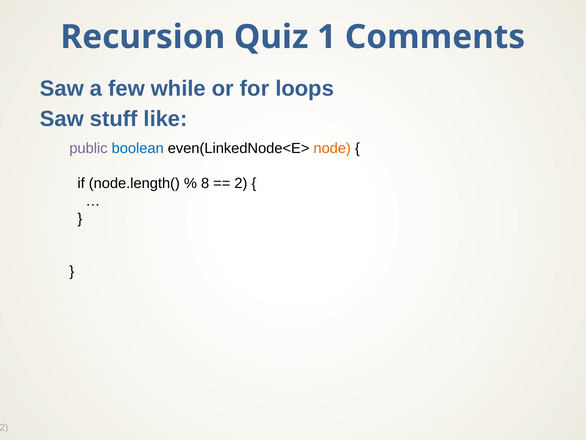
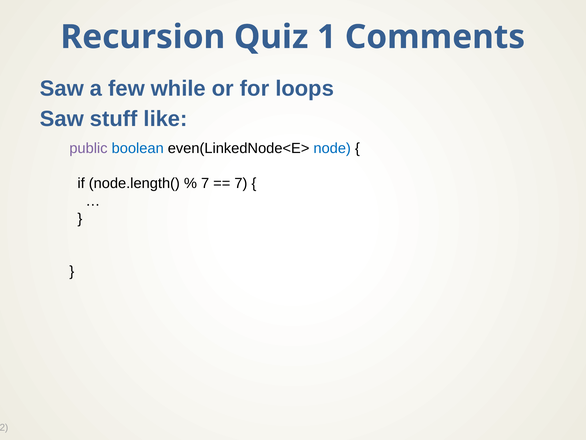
node colour: orange -> blue
8 at (205, 183): 8 -> 7
2 at (241, 183): 2 -> 7
